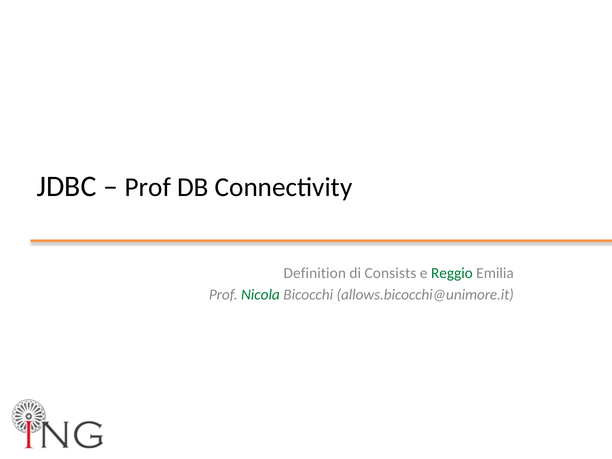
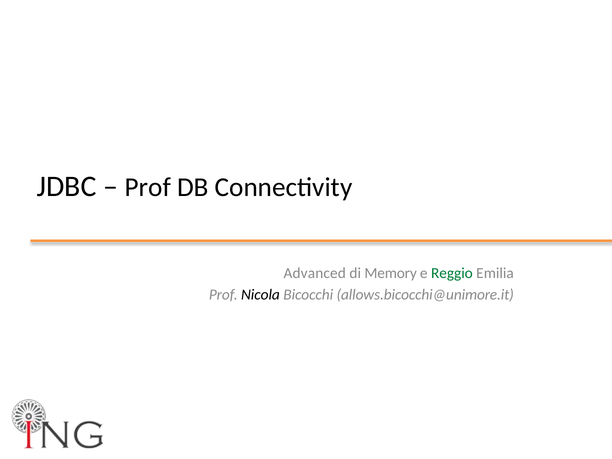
Definition: Definition -> Advanced
Consists: Consists -> Memory
Nicola colour: green -> black
